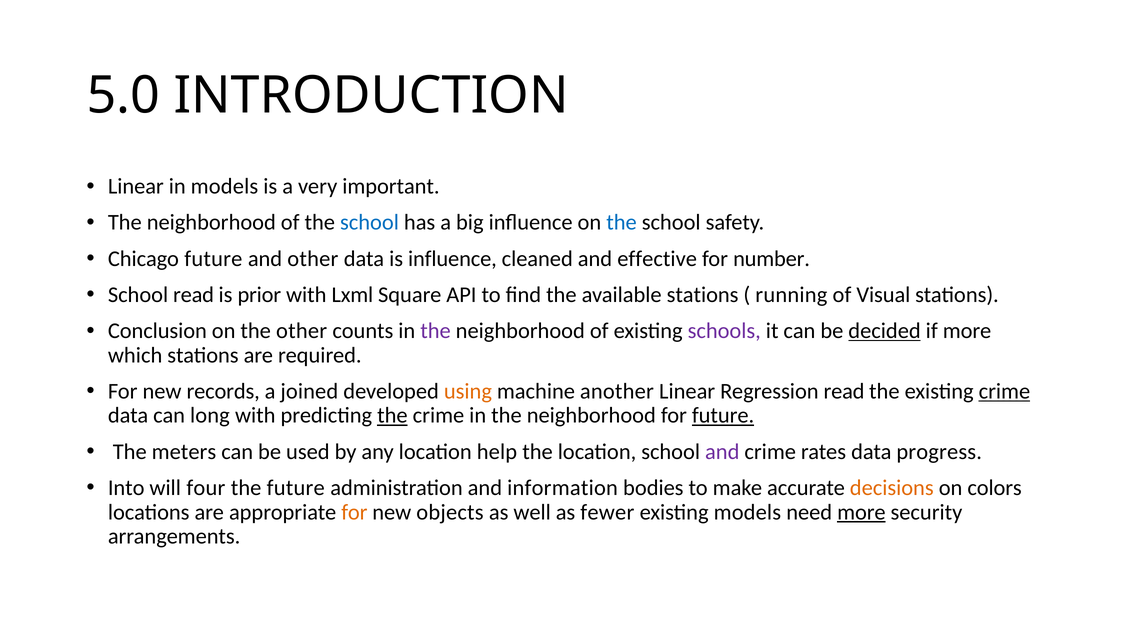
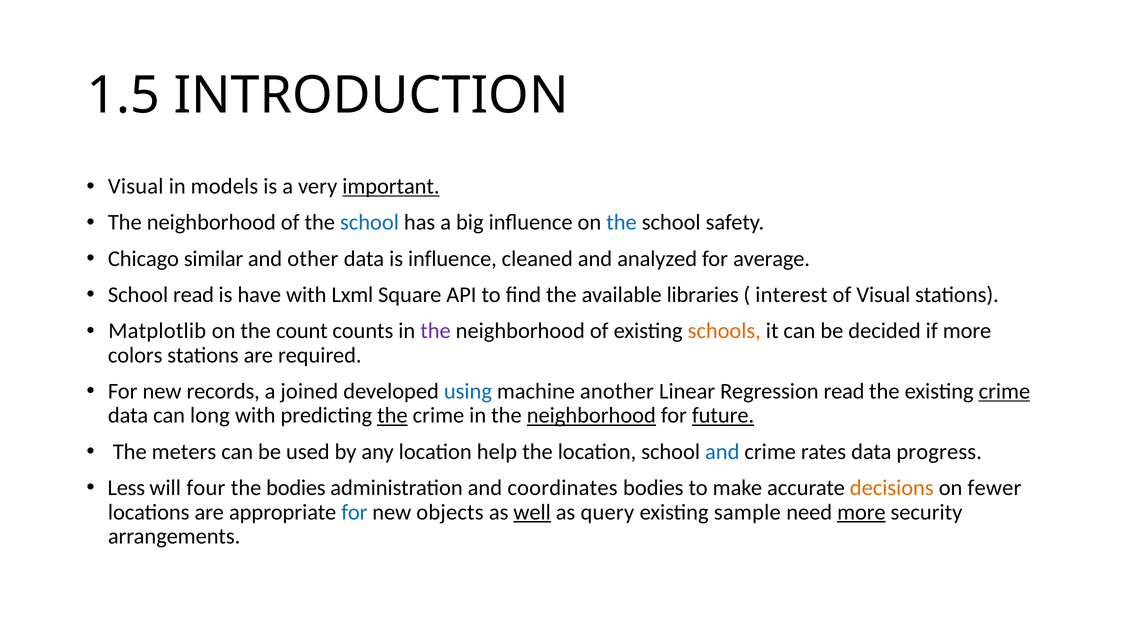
5.0: 5.0 -> 1.5
Linear at (136, 186): Linear -> Visual
important underline: none -> present
Chicago future: future -> similar
effective: effective -> analyzed
number: number -> average
prior: prior -> have
available stations: stations -> libraries
running: running -> interest
Conclusion: Conclusion -> Matplotlib
the other: other -> count
schools colour: purple -> orange
decided underline: present -> none
which: which -> colors
using colour: orange -> blue
neighborhood at (591, 416) underline: none -> present
and at (722, 452) colour: purple -> blue
Into: Into -> Less
the future: future -> bodies
information: information -> coordinates
colors: colors -> fewer
for at (354, 512) colour: orange -> blue
well underline: none -> present
fewer: fewer -> query
existing models: models -> sample
